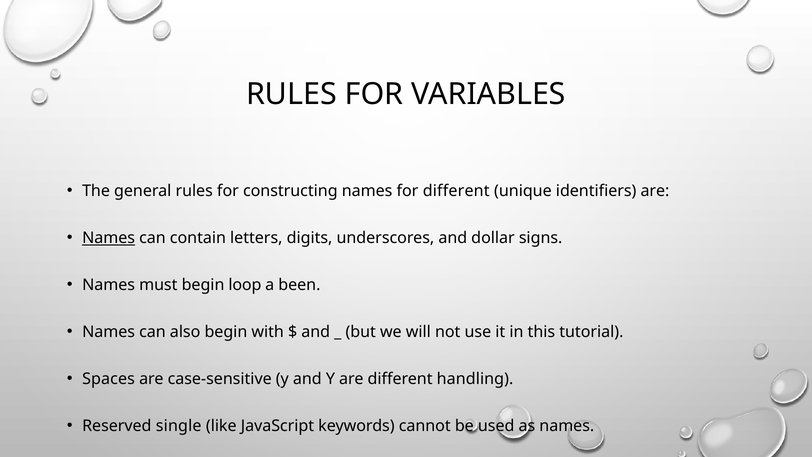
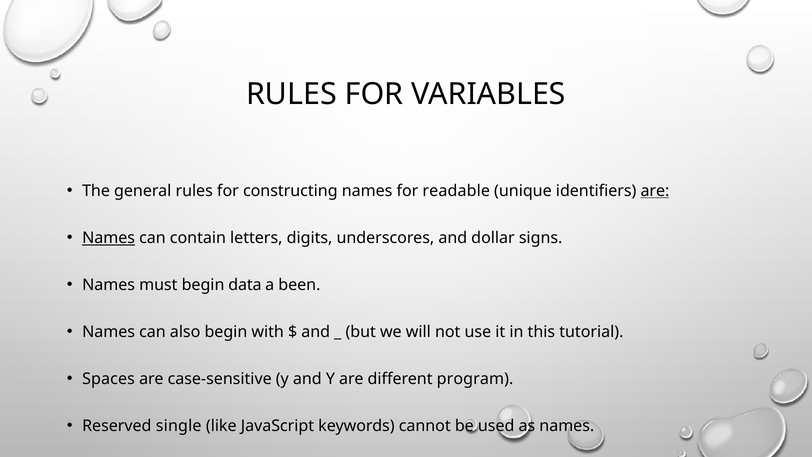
for different: different -> readable
are at (655, 191) underline: none -> present
loop: loop -> data
handling: handling -> program
